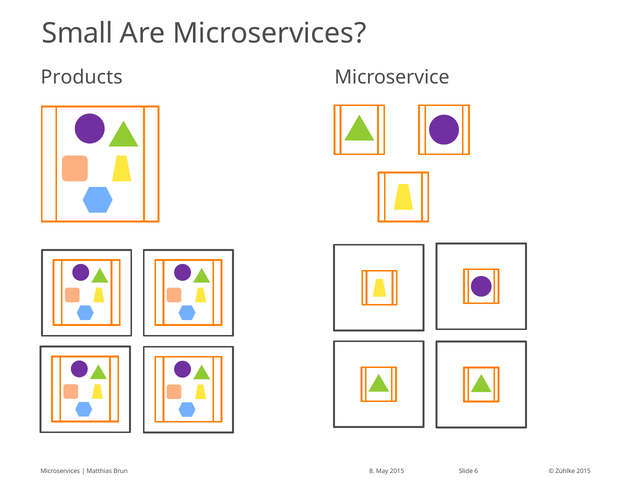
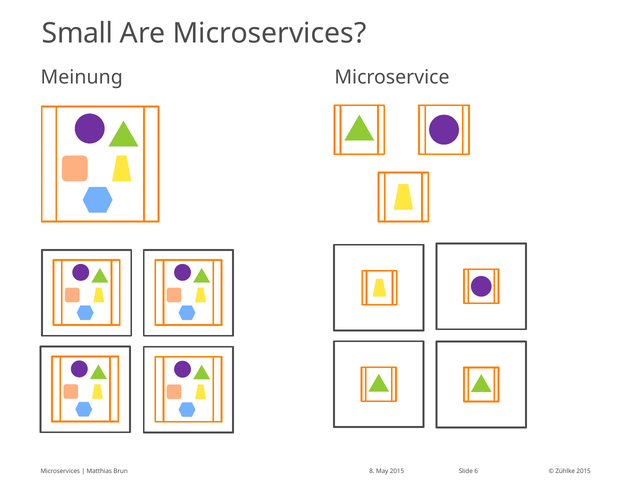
Products: Products -> Meinung
